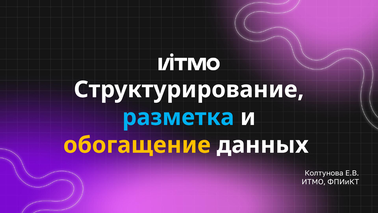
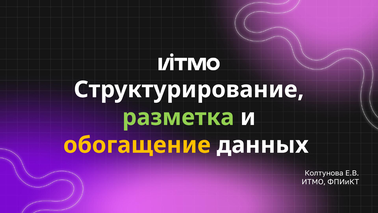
разметка colour: light blue -> light green
